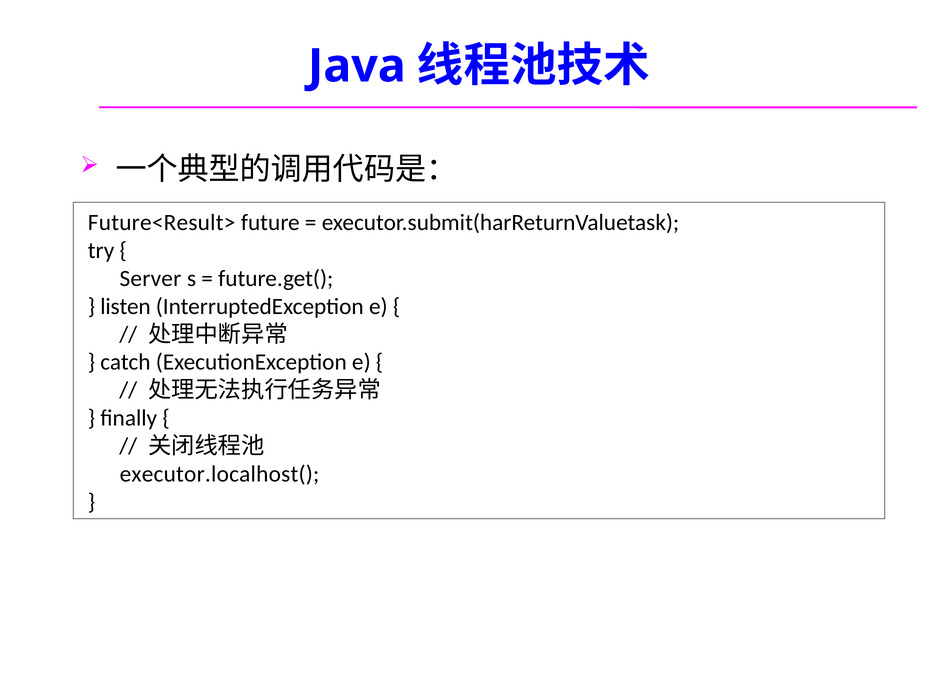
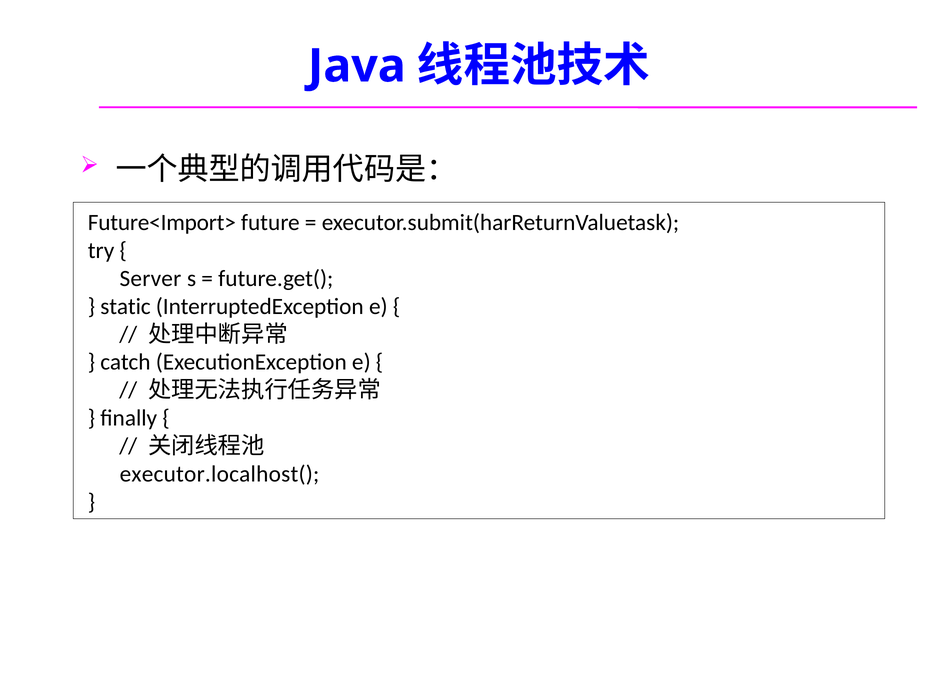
Future<Result>: Future<Result> -> Future<Import>
listen: listen -> static
